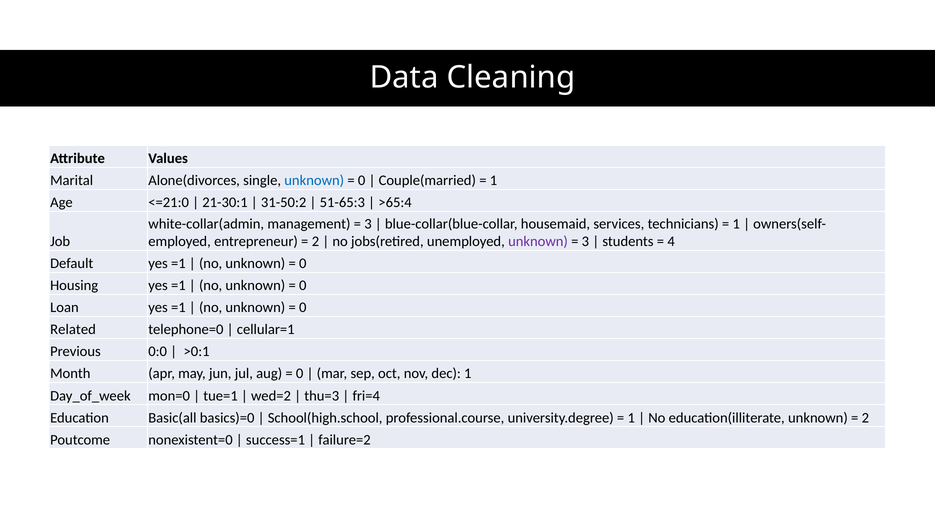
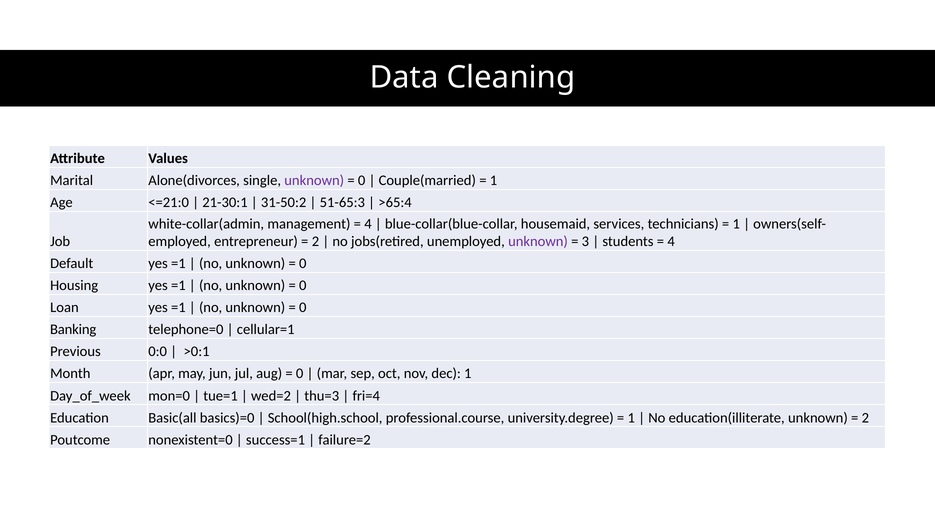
unknown at (314, 181) colour: blue -> purple
3 at (368, 224): 3 -> 4
Related: Related -> Banking
